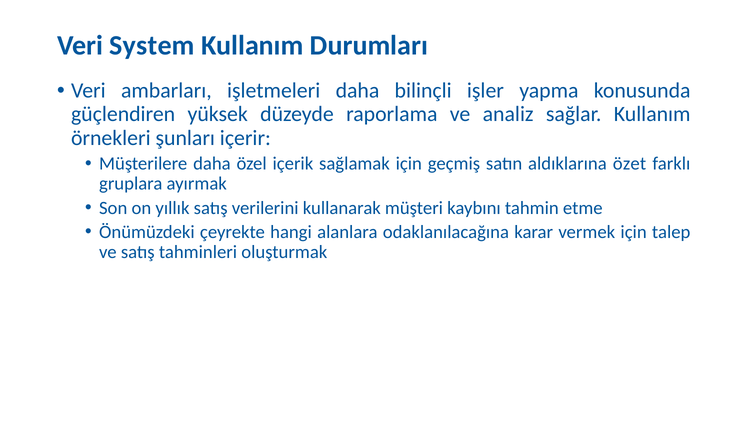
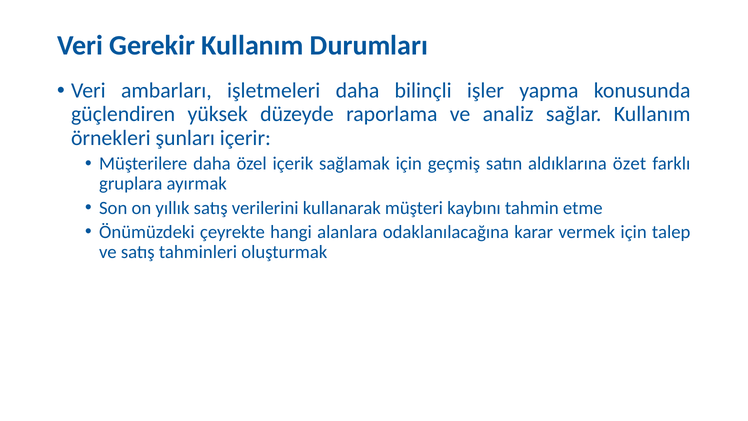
System: System -> Gerekir
